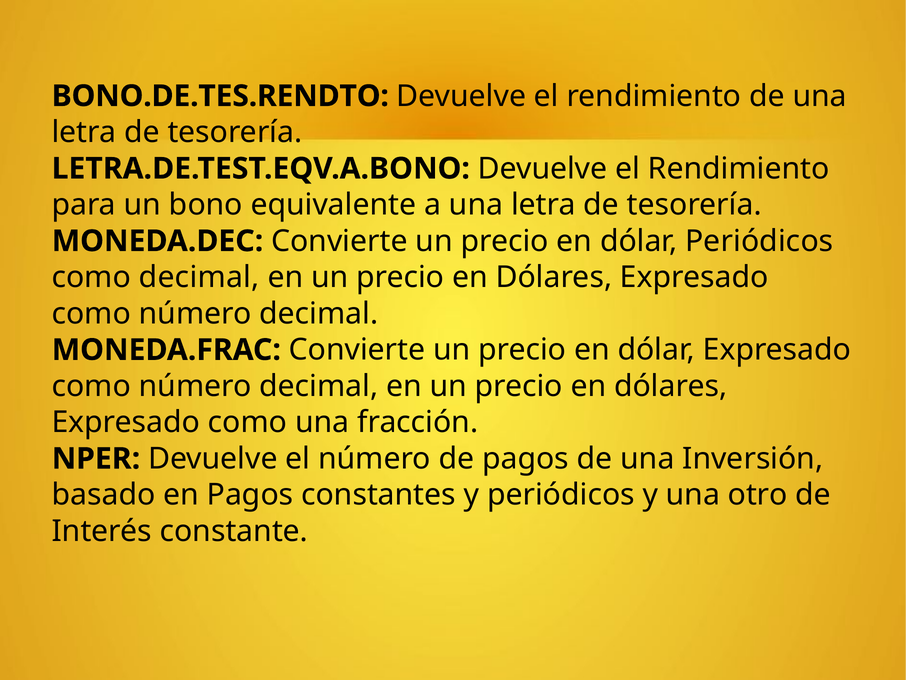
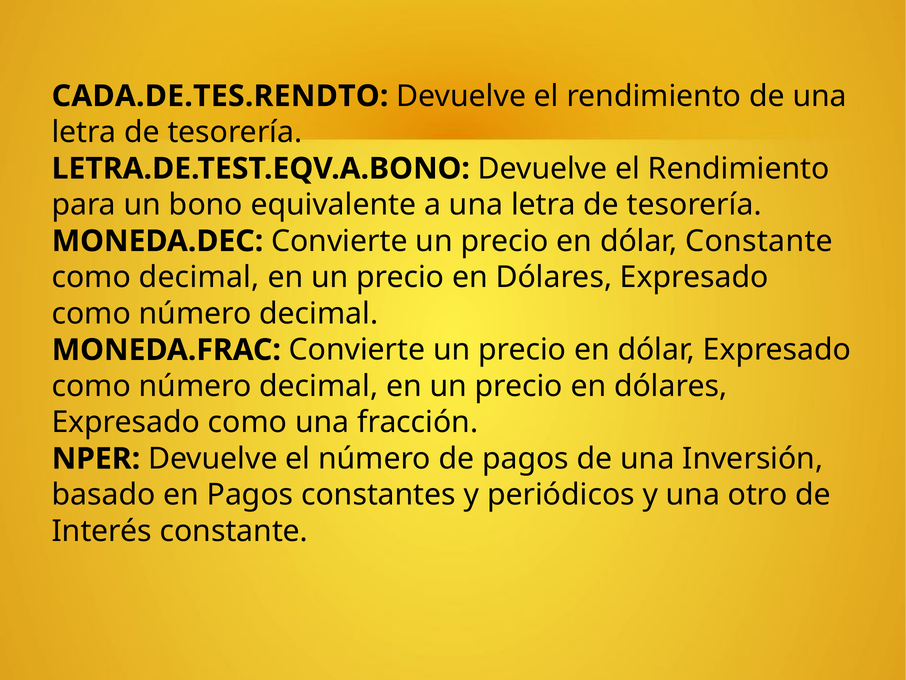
BONO.DE.TES.RENDTO: BONO.DE.TES.RENDTO -> CADA.DE.TES.RENDTO
dólar Periódicos: Periódicos -> Constante
